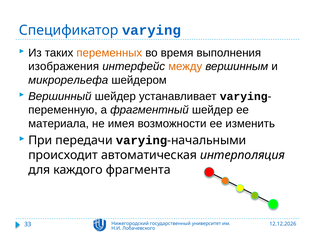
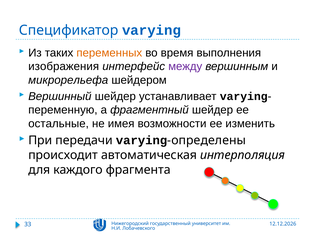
между colour: orange -> purple
материала: материала -> остальные
начальными: начальными -> определены
